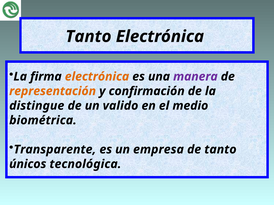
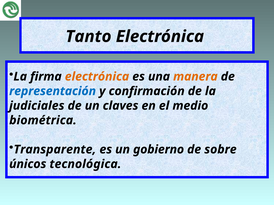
manera colour: purple -> orange
representación colour: orange -> blue
distingue: distingue -> judiciales
valido: valido -> claves
empresa: empresa -> gobierno
de tanto: tanto -> sobre
